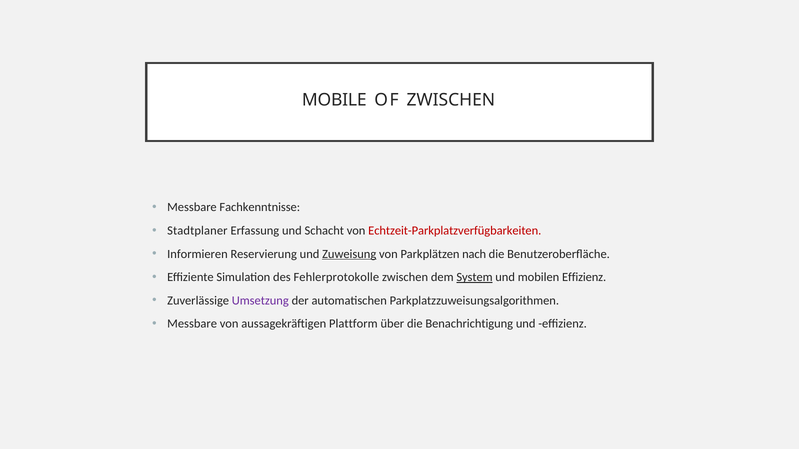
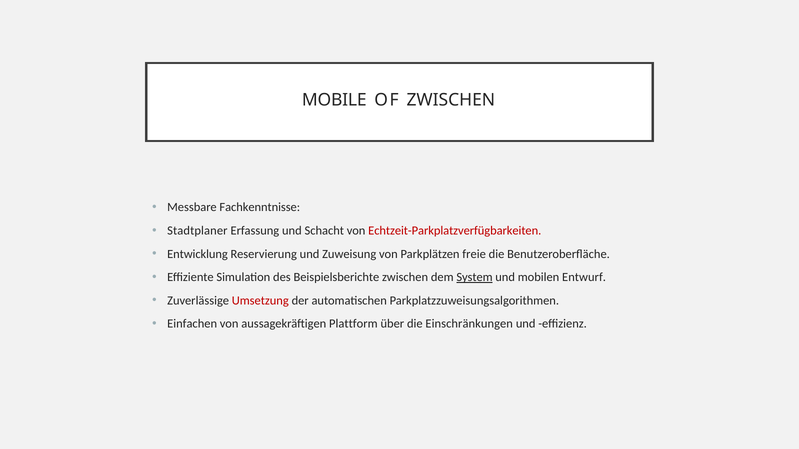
Informieren: Informieren -> Entwicklung
Zuweisung underline: present -> none
nach: nach -> freie
Fehlerprotokolle: Fehlerprotokolle -> Beispielsberichte
mobilen Effizienz: Effizienz -> Entwurf
Umsetzung colour: purple -> red
Messbare at (192, 324): Messbare -> Einfachen
Benachrichtigung: Benachrichtigung -> Einschränkungen
